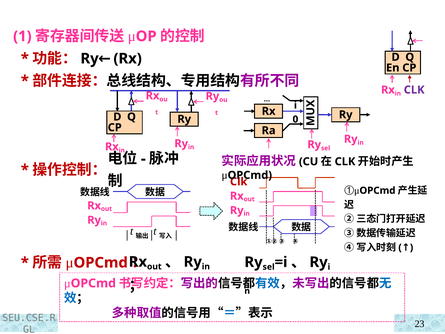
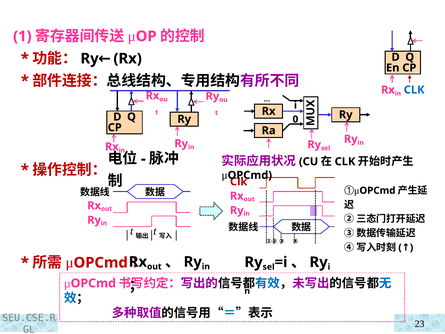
CLK at (414, 90) colour: purple -> blue
